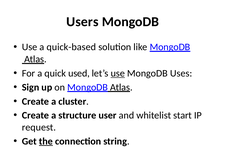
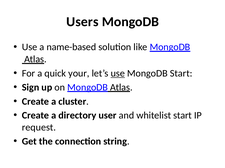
quick-based: quick-based -> name-based
used: used -> your
MongoDB Uses: Uses -> Start
structure: structure -> directory
the underline: present -> none
